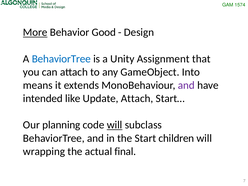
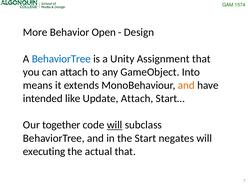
More underline: present -> none
Good: Good -> Open
and at (186, 85) colour: purple -> orange
planning: planning -> together
children: children -> negates
wrapping: wrapping -> executing
actual final: final -> that
